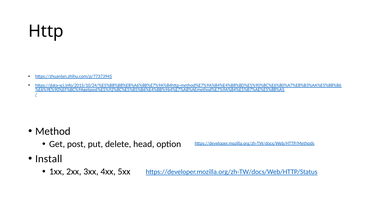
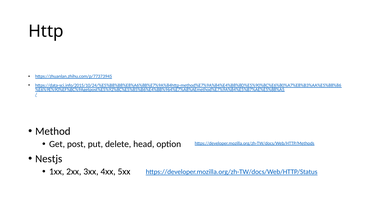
Install: Install -> Nestjs
